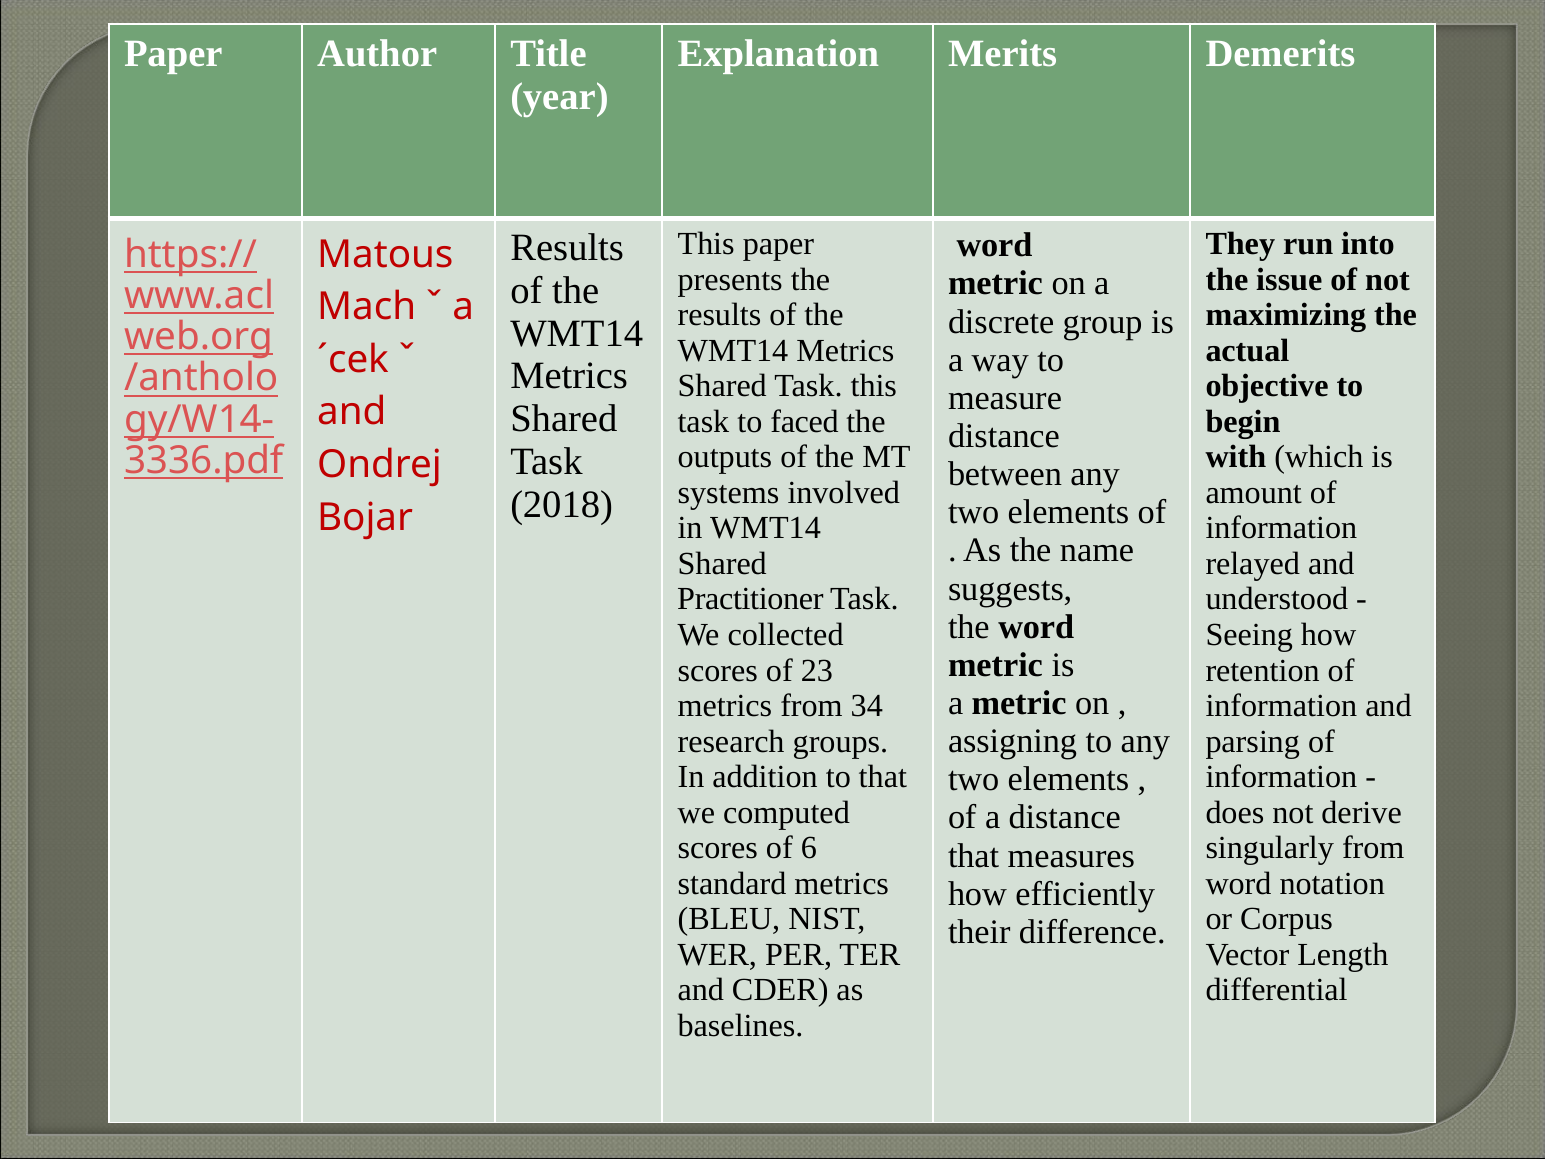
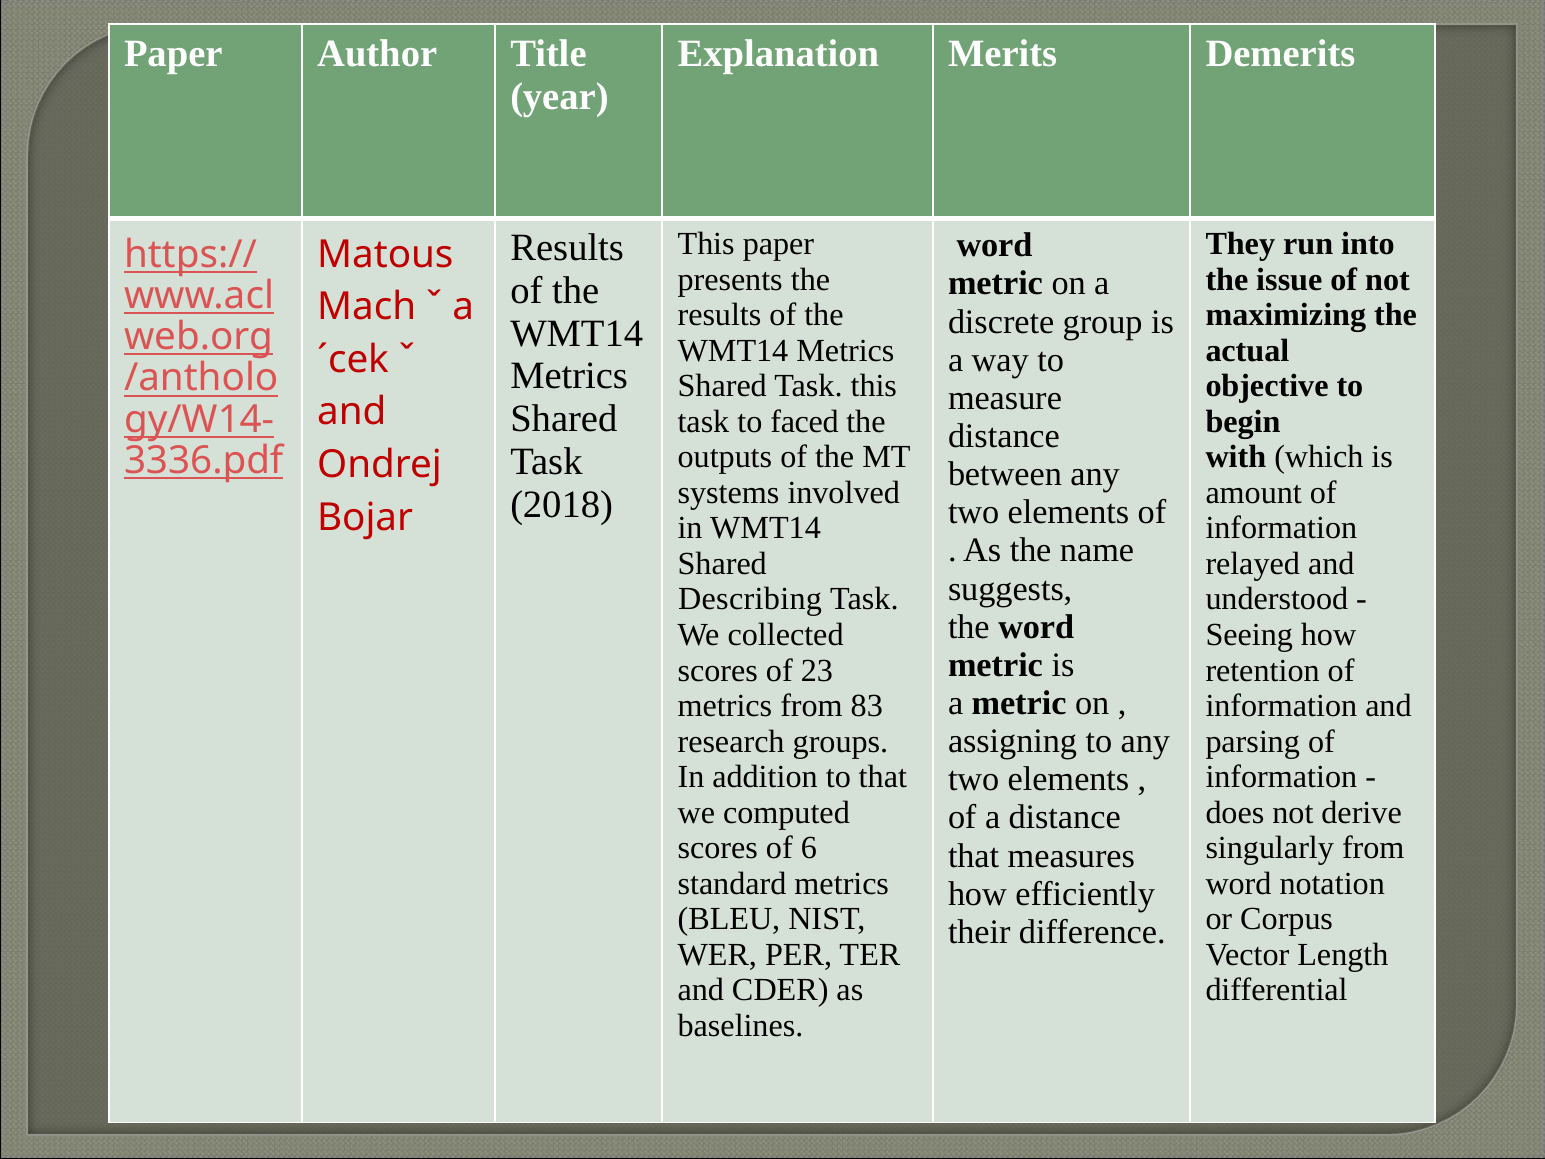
Practitioner: Practitioner -> Describing
34: 34 -> 83
